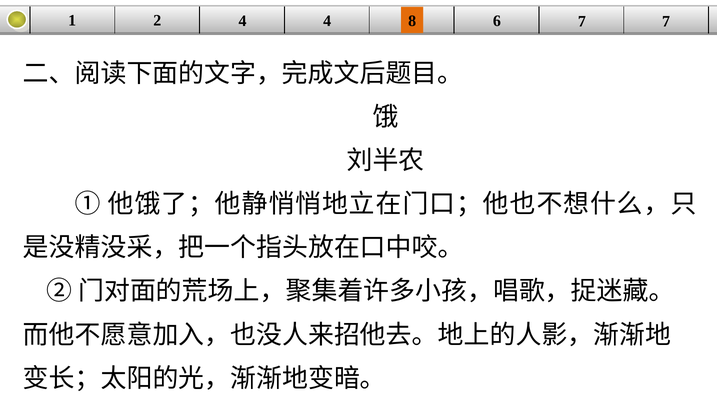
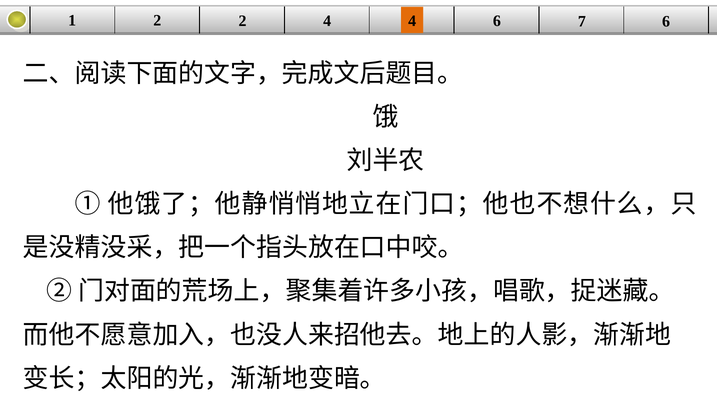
2 4: 4 -> 2
4 8: 8 -> 4
7 7: 7 -> 6
